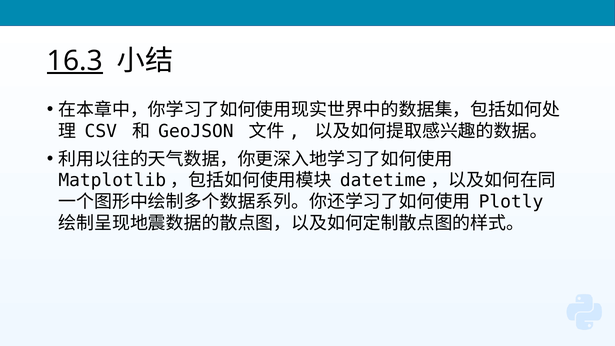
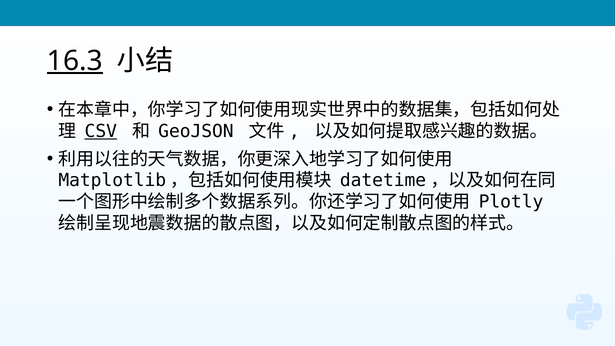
CSV underline: none -> present
